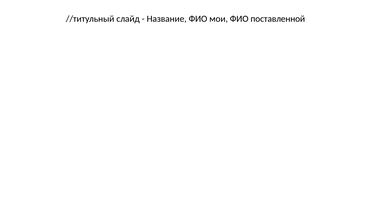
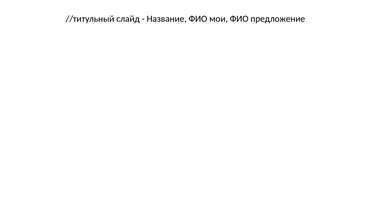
поставленной: поставленной -> предложение
